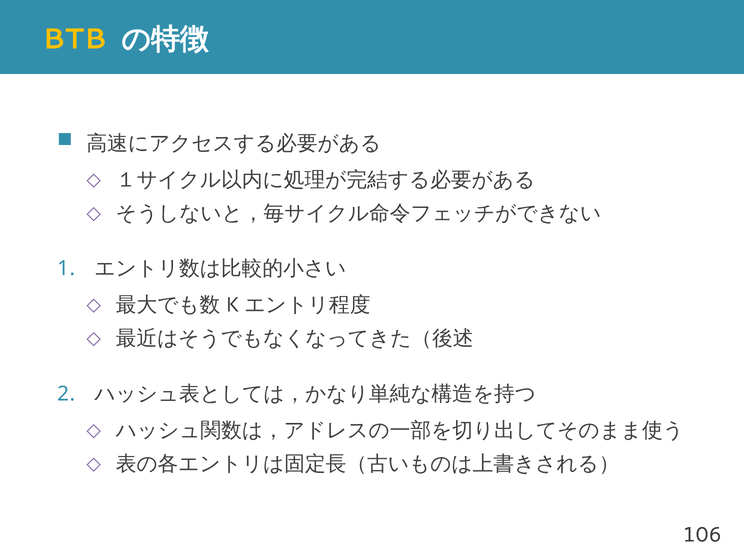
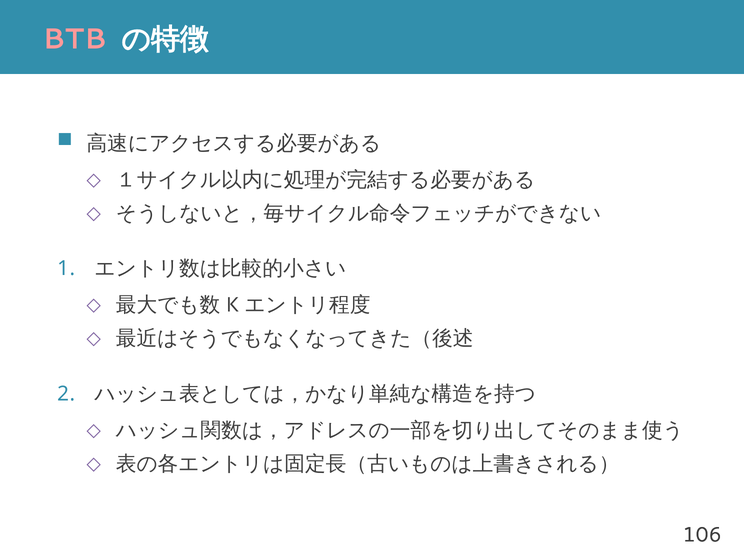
BTB colour: yellow -> pink
